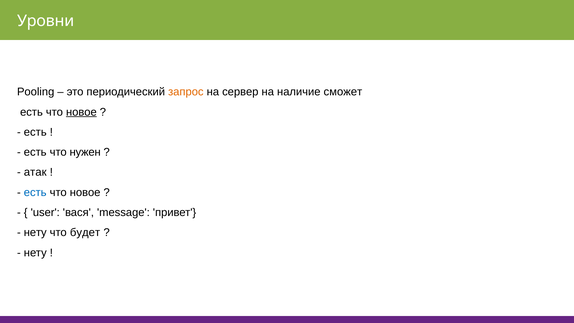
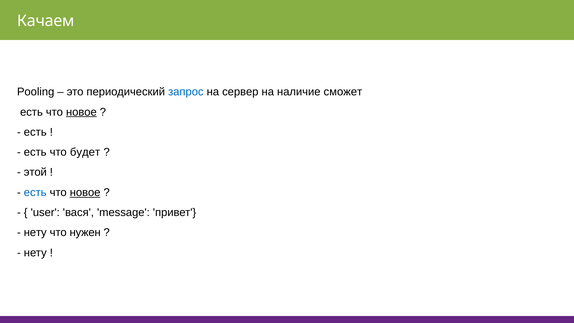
Уровни: Уровни -> Качаем
запрос colour: orange -> blue
нужен: нужен -> будет
атак: атак -> этой
новое at (85, 192) underline: none -> present
будет: будет -> нужен
